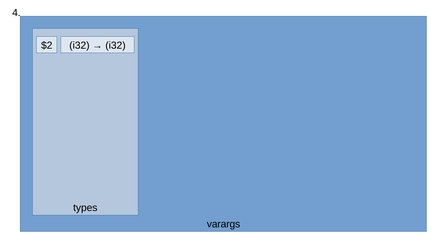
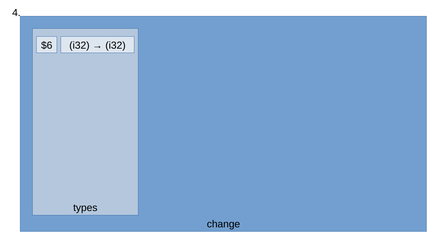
$2: $2 -> $6
varargs: varargs -> change
